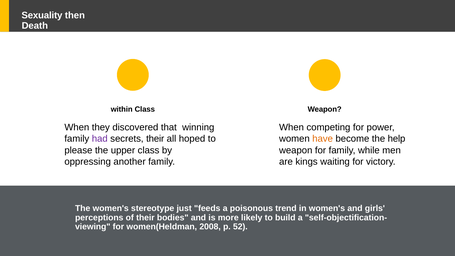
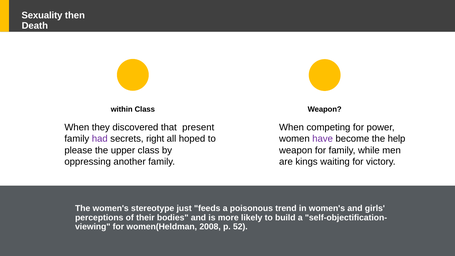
winning: winning -> present
secrets their: their -> right
have colour: orange -> purple
